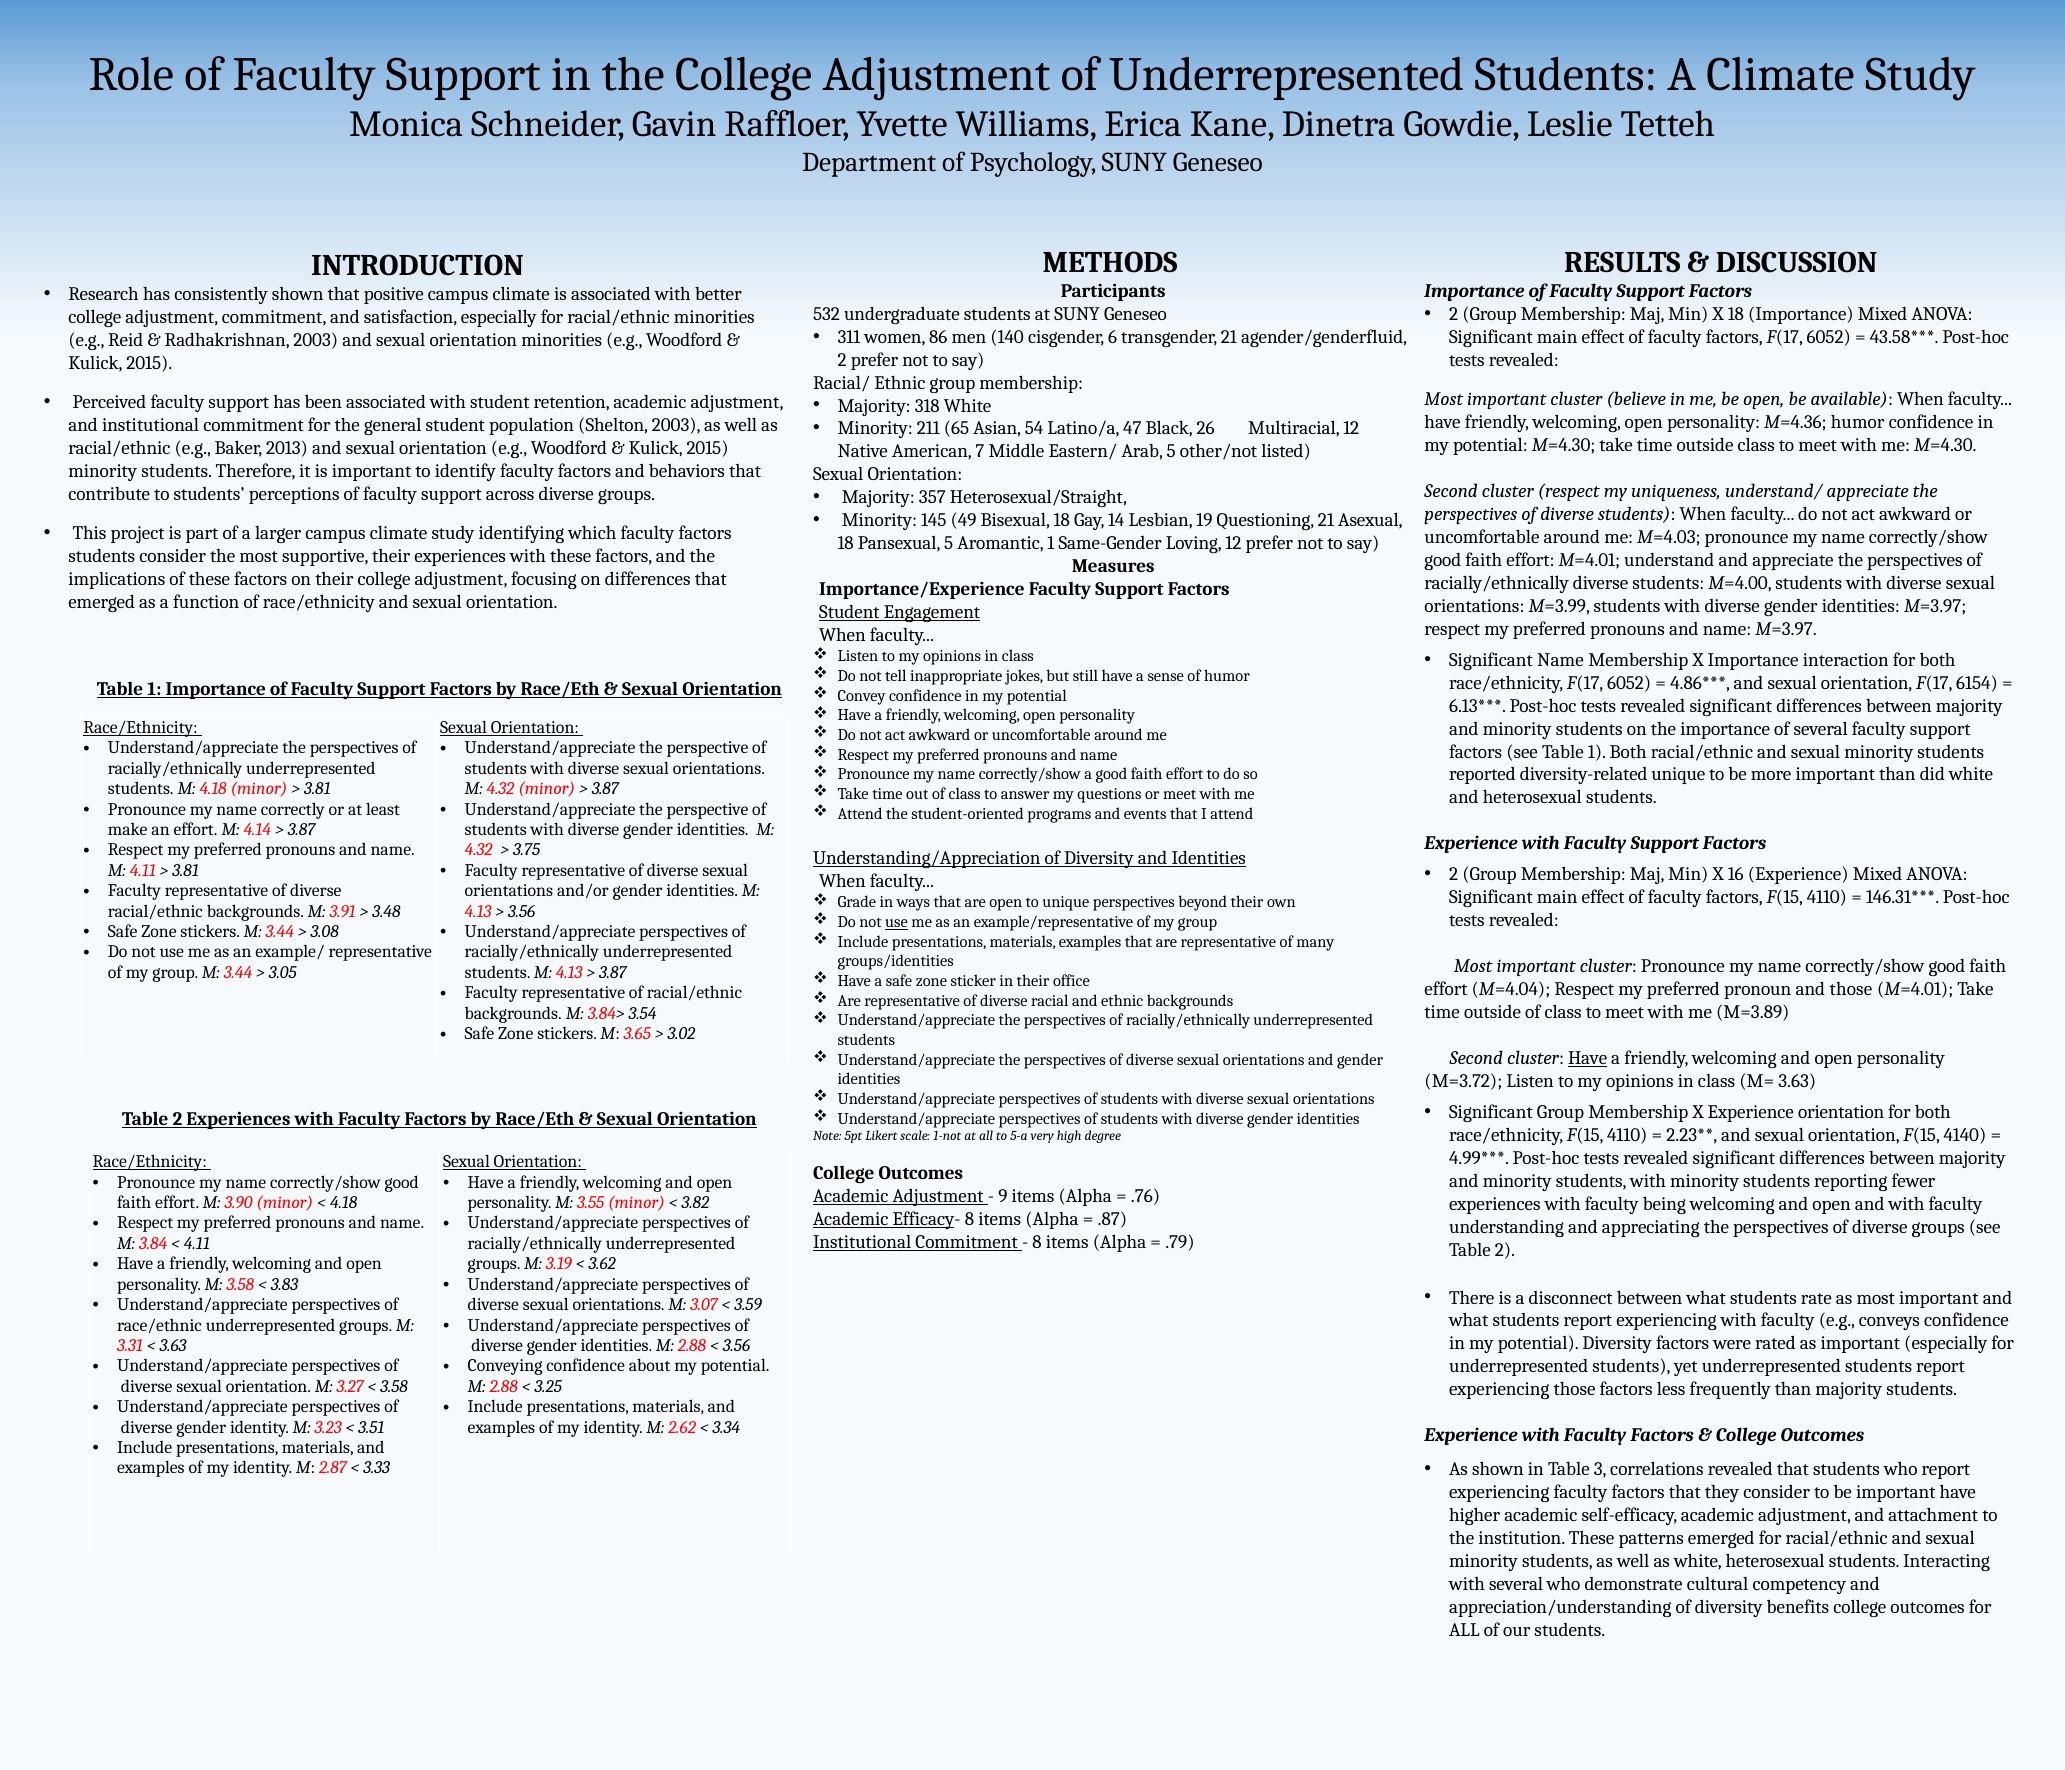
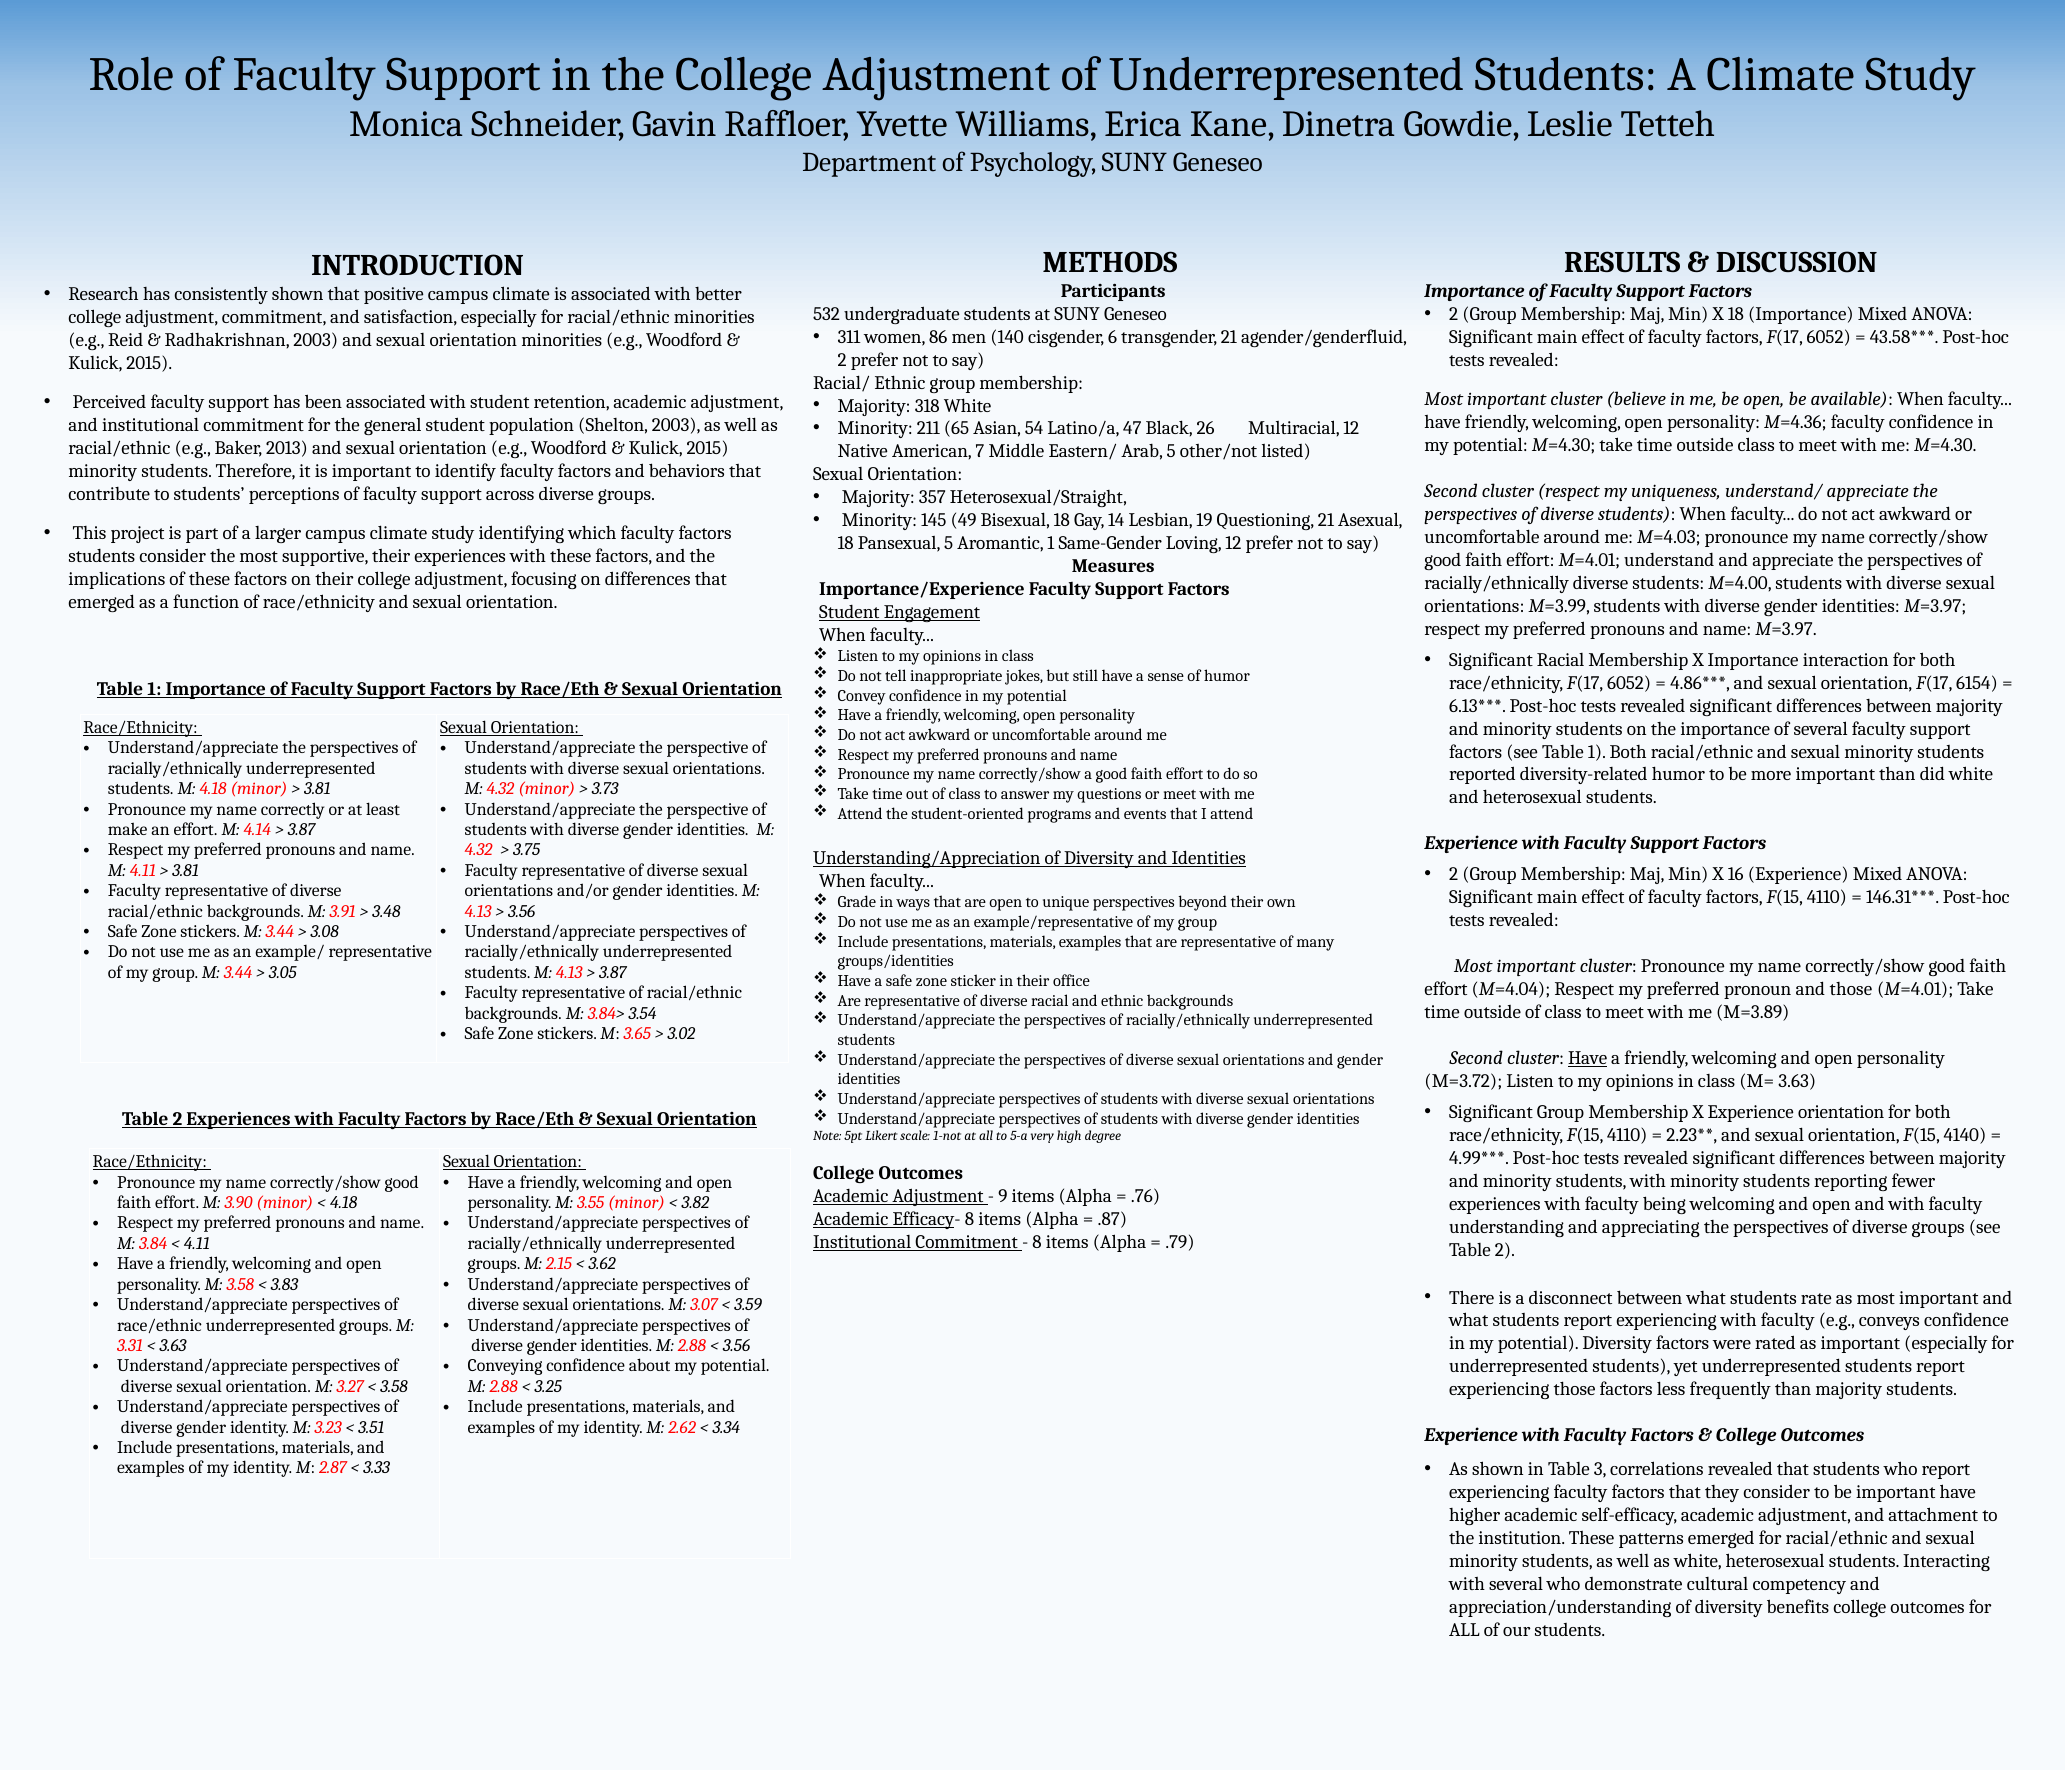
M=4.36 humor: humor -> faculty
Significant Name: Name -> Racial
diversity-related unique: unique -> humor
3.87 at (605, 789): 3.87 -> 3.73
use at (897, 922) underline: present -> none
3.19: 3.19 -> 2.15
